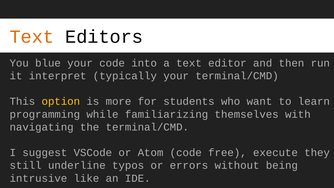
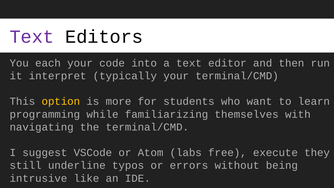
Text at (32, 37) colour: orange -> purple
blue: blue -> each
Atom code: code -> labs
